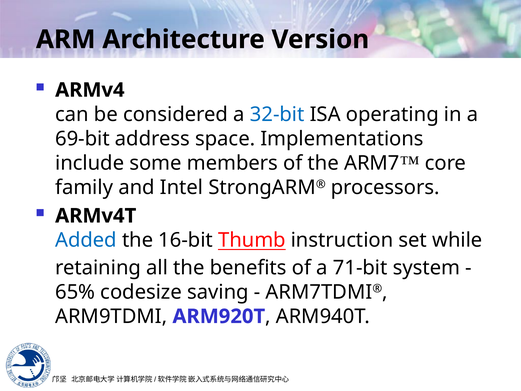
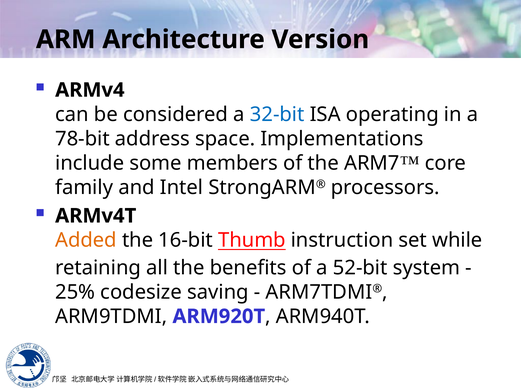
69-bit: 69-bit -> 78-bit
Added colour: blue -> orange
71-bit: 71-bit -> 52-bit
65%: 65% -> 25%
